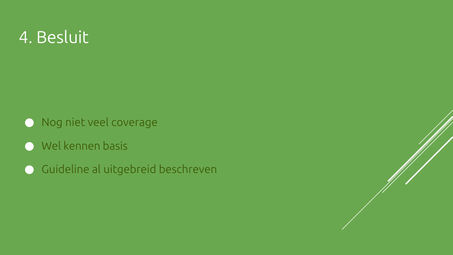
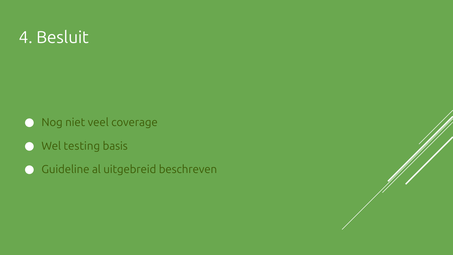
kennen: kennen -> testing
